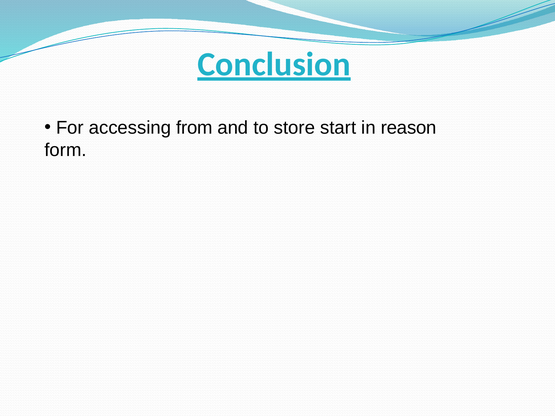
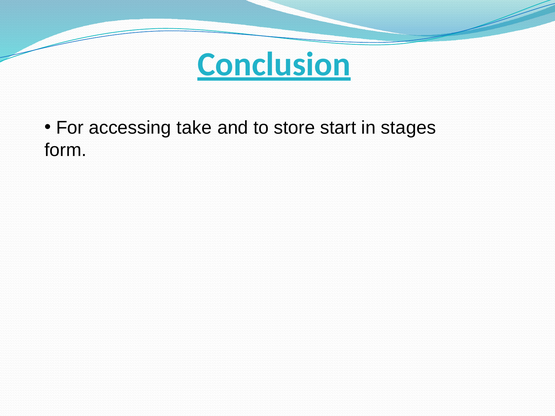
from: from -> take
reason: reason -> stages
